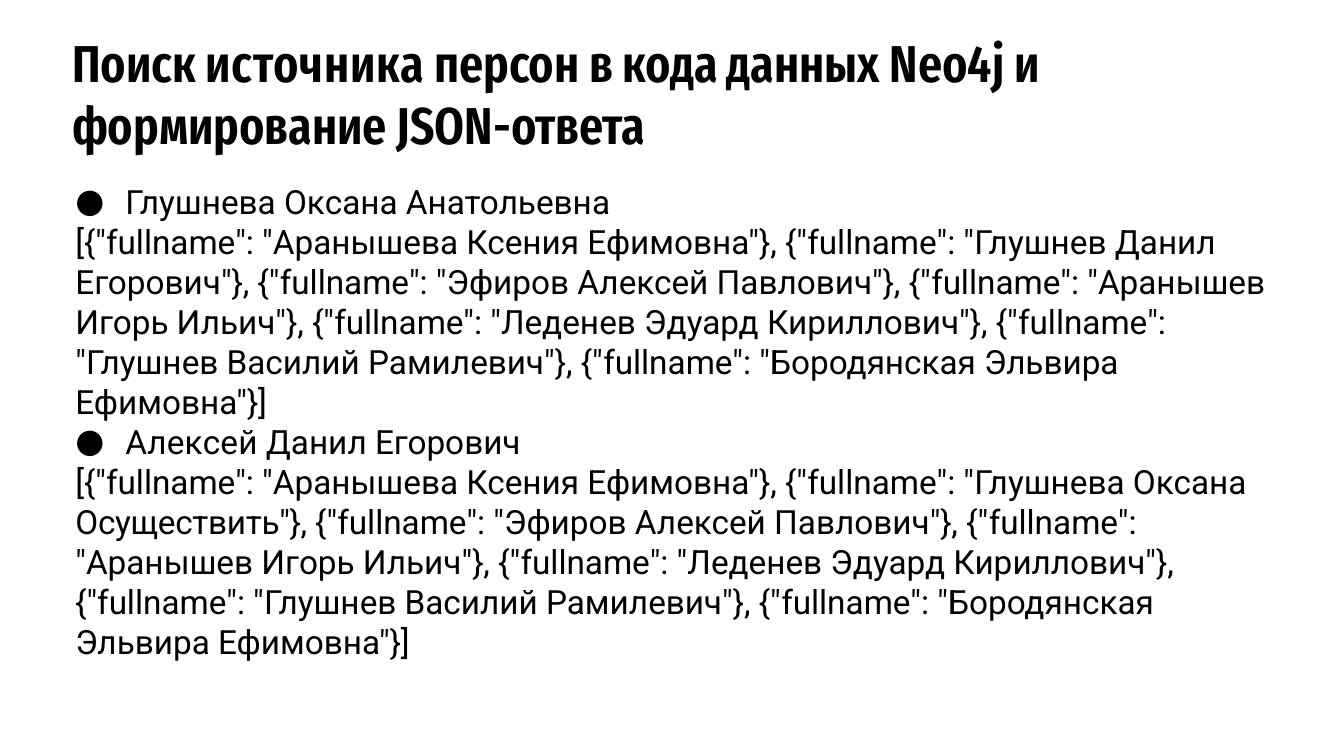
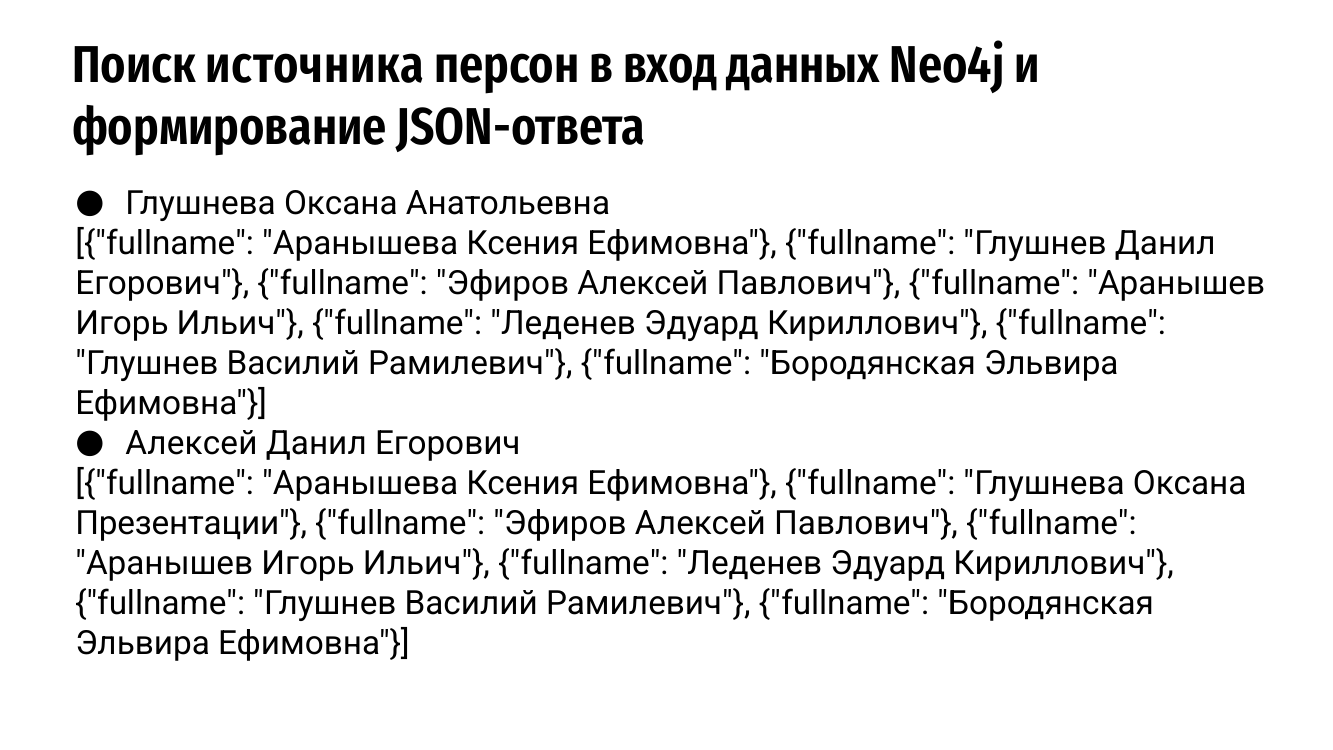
кода: кода -> вход
Осуществить: Осуществить -> Презентации
